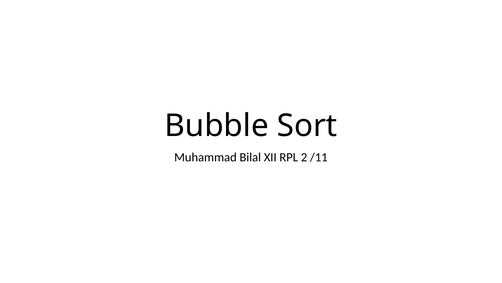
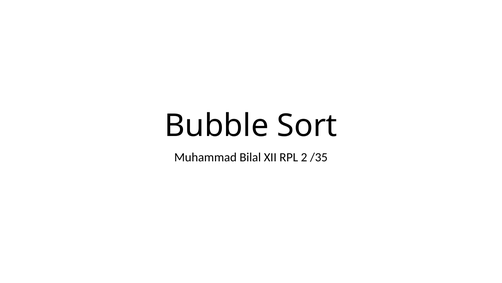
/11: /11 -> /35
